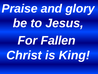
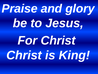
For Fallen: Fallen -> Christ
